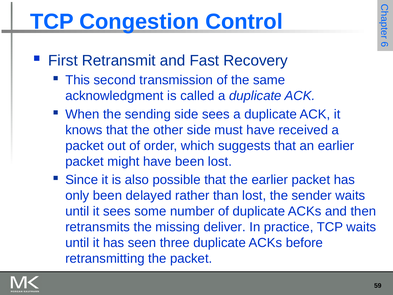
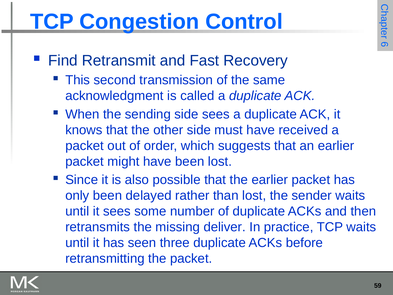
First: First -> Find
